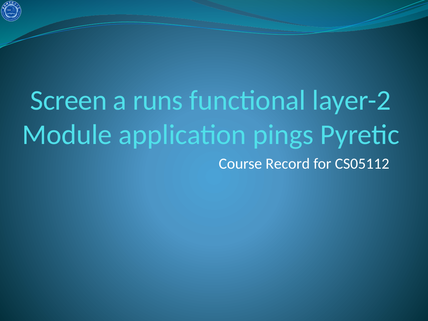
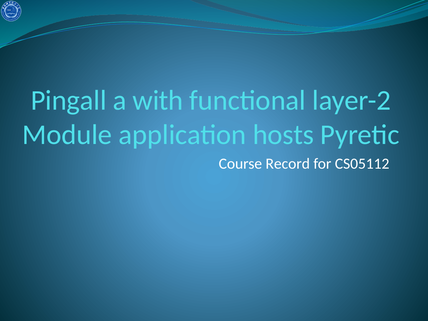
Screen: Screen -> Pingall
runs: runs -> with
pings: pings -> hosts
